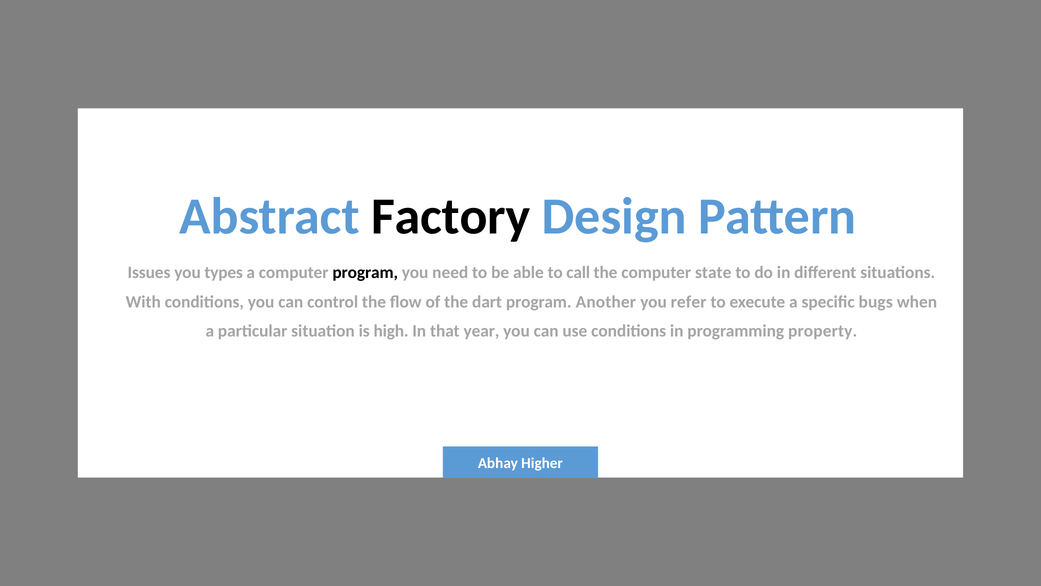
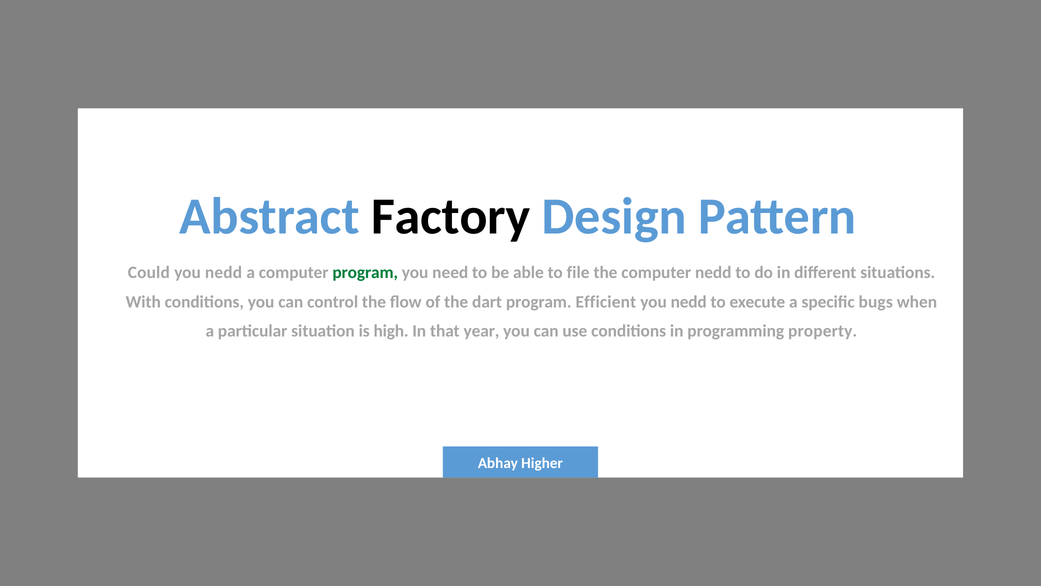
Issues: Issues -> Could
types at (224, 272): types -> nedd
program at (365, 272) colour: black -> green
call: call -> file
computer state: state -> nedd
Another: Another -> Efficient
refer at (689, 302): refer -> nedd
